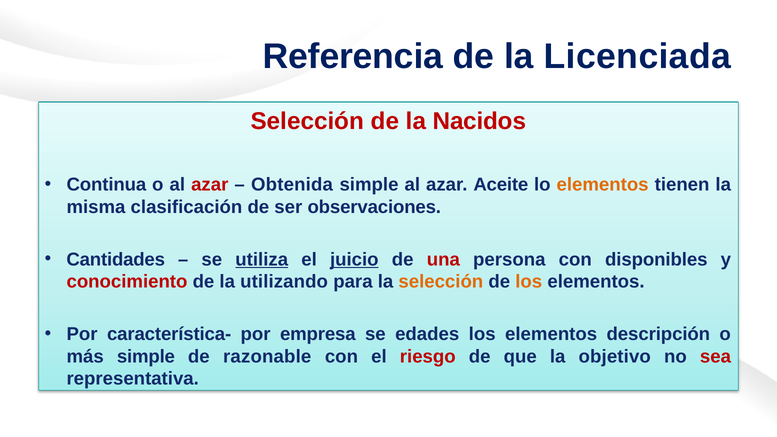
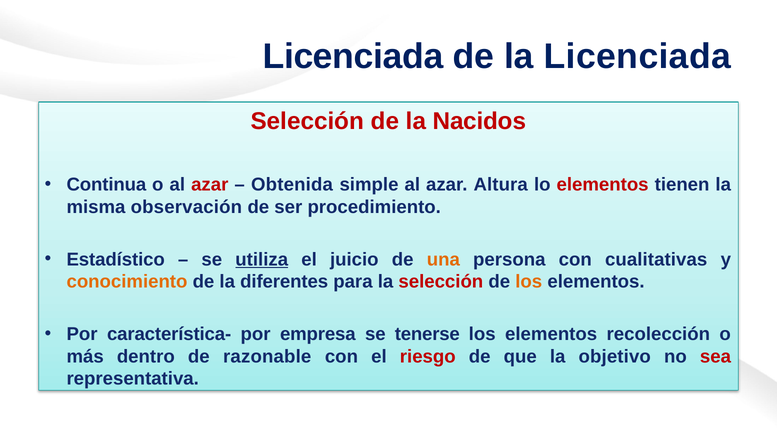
Referencia at (353, 56): Referencia -> Licenciada
Aceite: Aceite -> Altura
elementos at (603, 185) colour: orange -> red
clasificación: clasificación -> observación
observaciones: observaciones -> procedimiento
Cantidades: Cantidades -> Estadístico
juicio underline: present -> none
una colour: red -> orange
disponibles: disponibles -> cualitativas
conocimiento colour: red -> orange
utilizando: utilizando -> diferentes
selección at (441, 282) colour: orange -> red
edades: edades -> tenerse
descripción: descripción -> recolección
más simple: simple -> dentro
